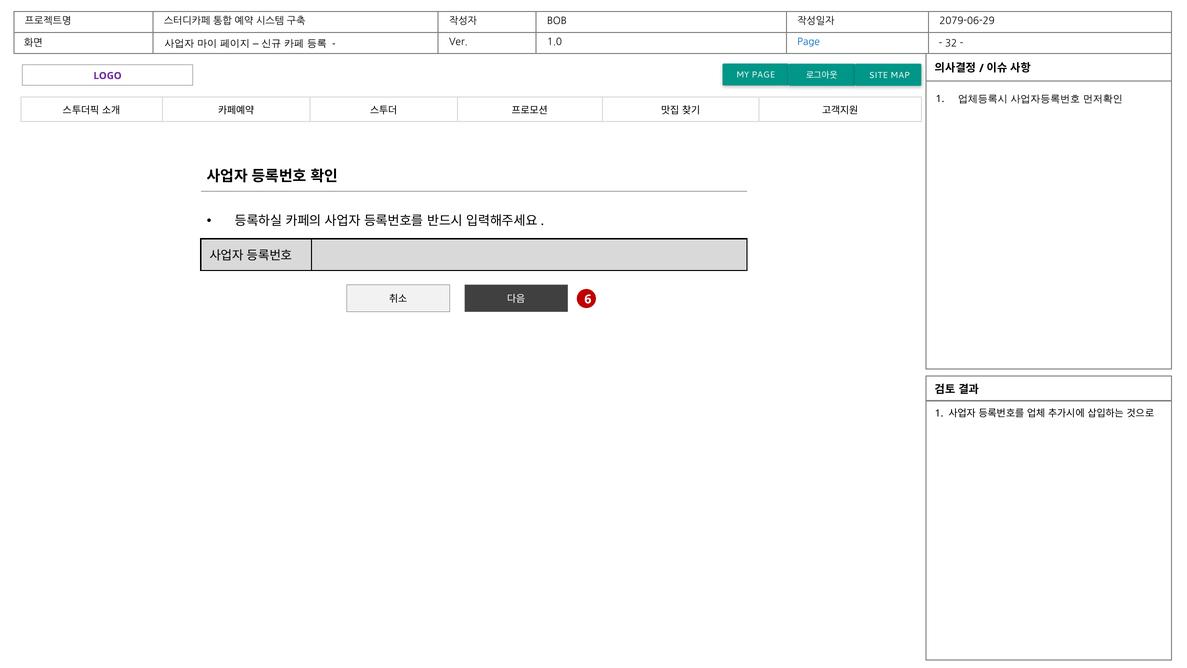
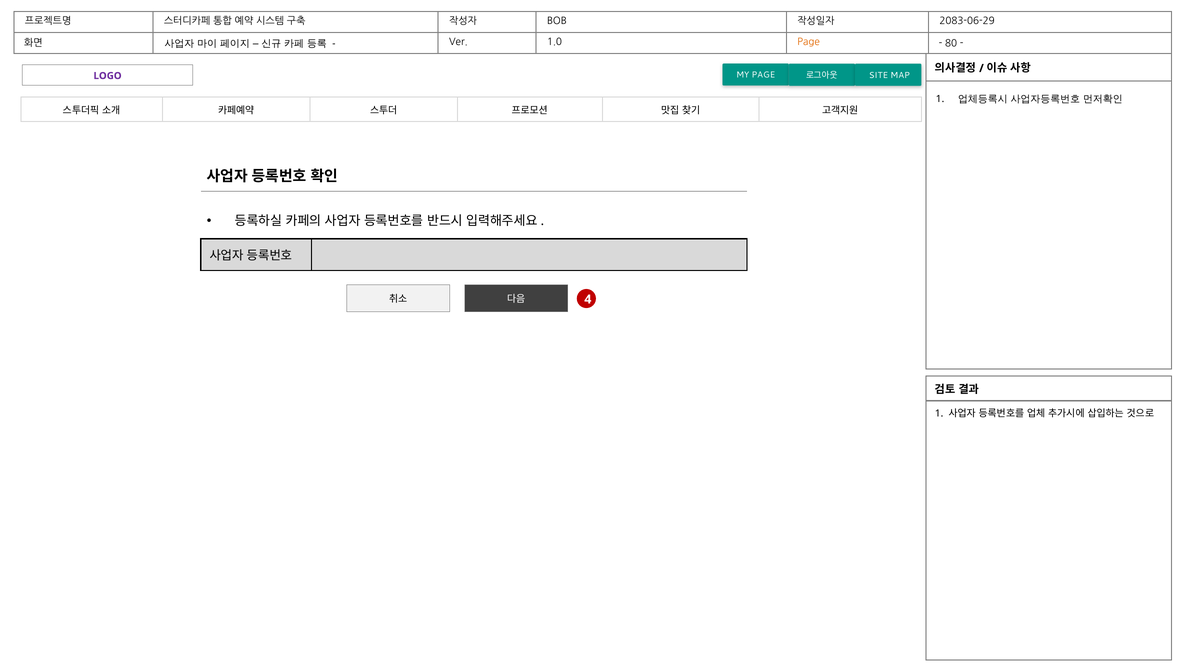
2079-06-29: 2079-06-29 -> 2083-06-29
Page at (809, 42) colour: blue -> orange
32: 32 -> 80
6: 6 -> 4
